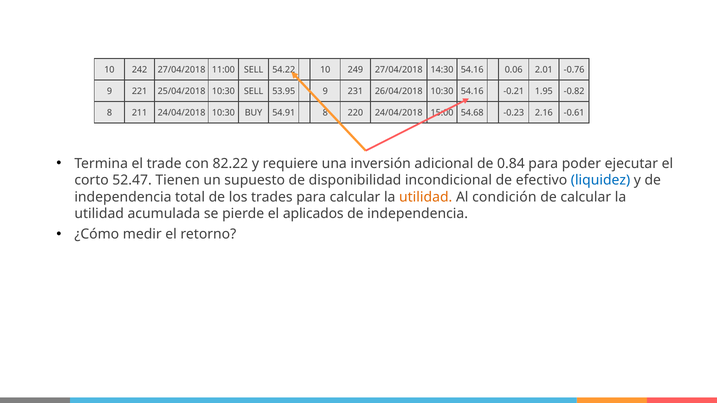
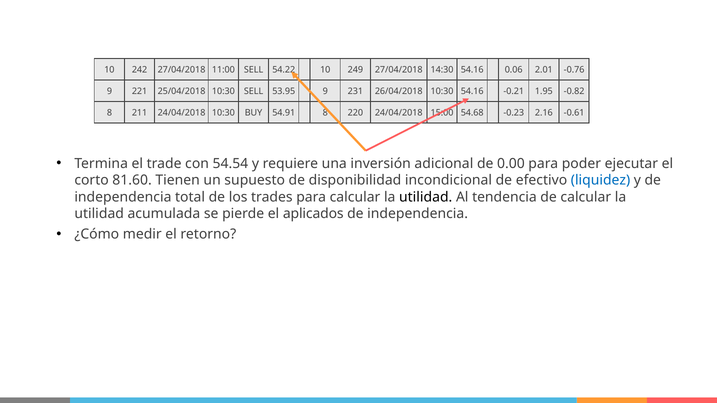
82.22: 82.22 -> 54.54
0.84: 0.84 -> 0.00
52.47: 52.47 -> 81.60
utilidad at (426, 197) colour: orange -> black
condición: condición -> tendencia
